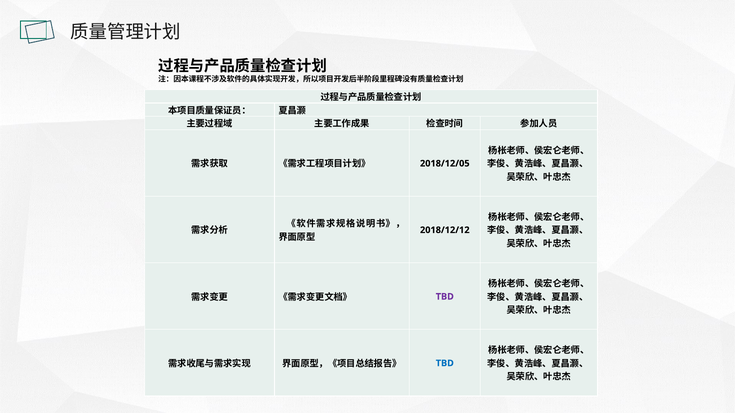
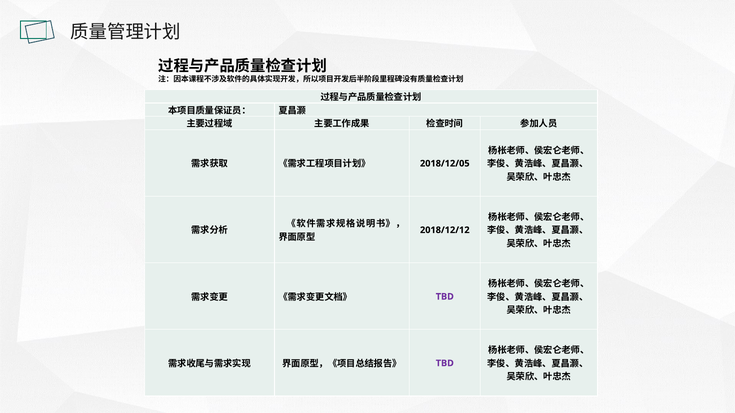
TBD at (445, 364) colour: blue -> purple
